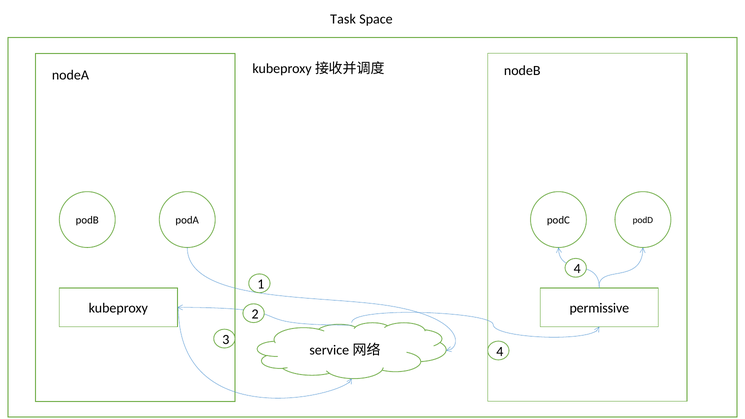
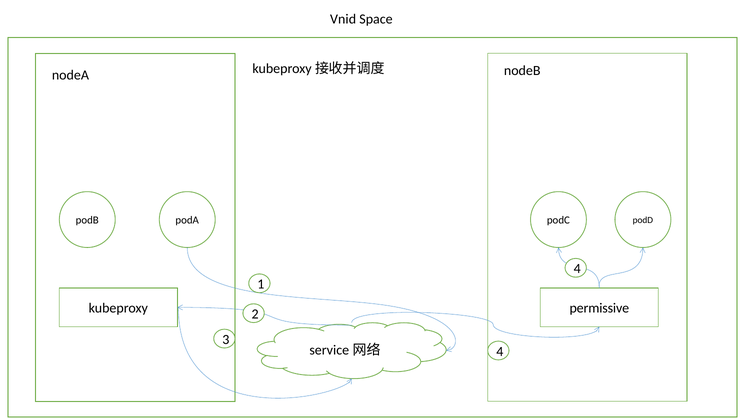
Task: Task -> Vnid
